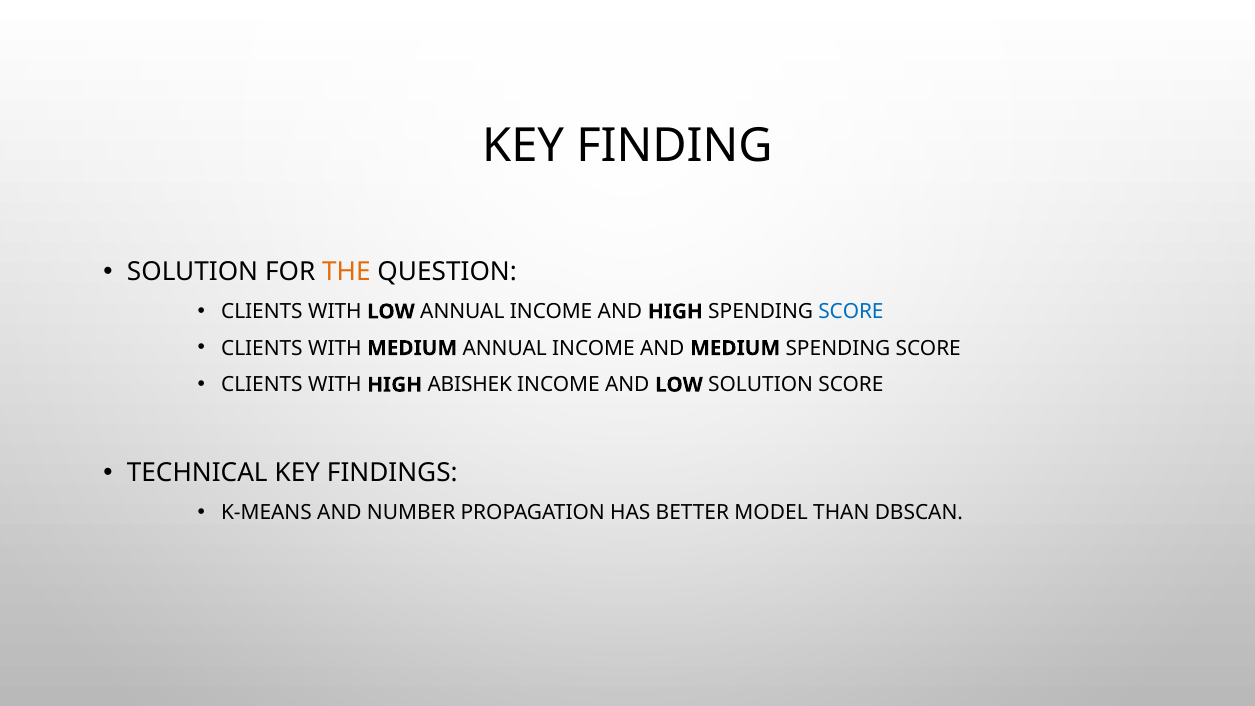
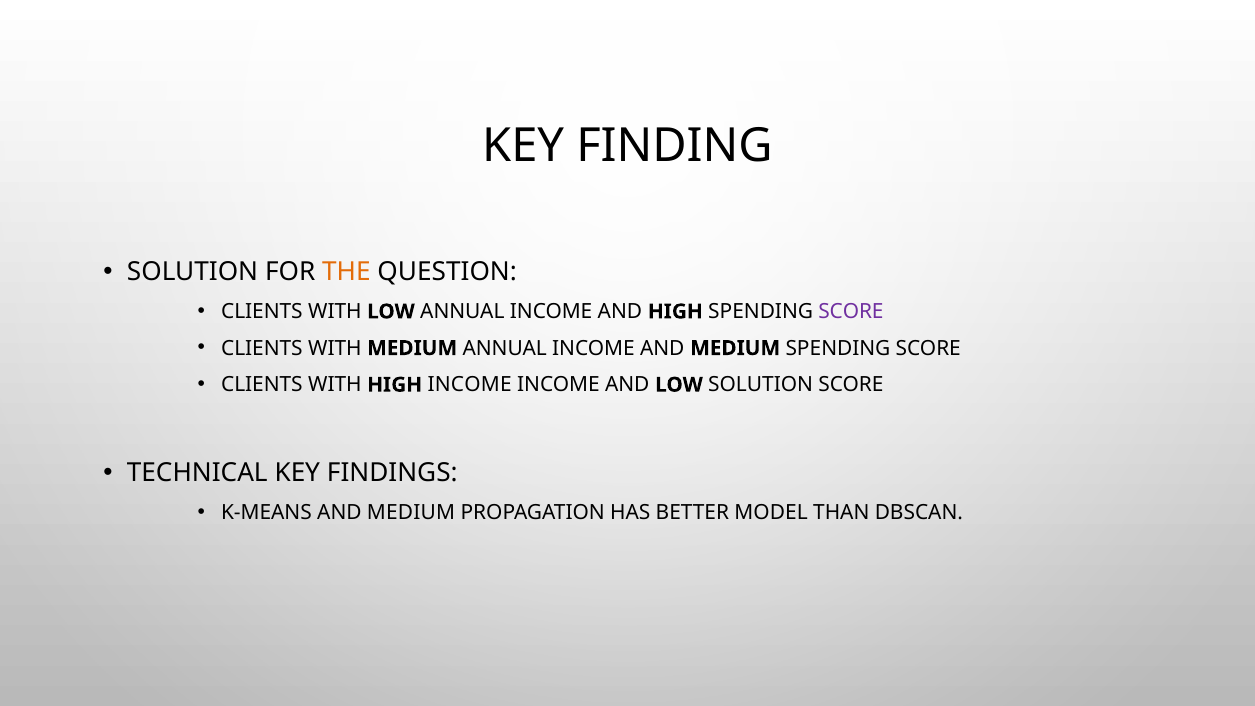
SCORE at (851, 312) colour: blue -> purple
HIGH ABISHEK: ABISHEK -> INCOME
K-MEANS AND NUMBER: NUMBER -> MEDIUM
